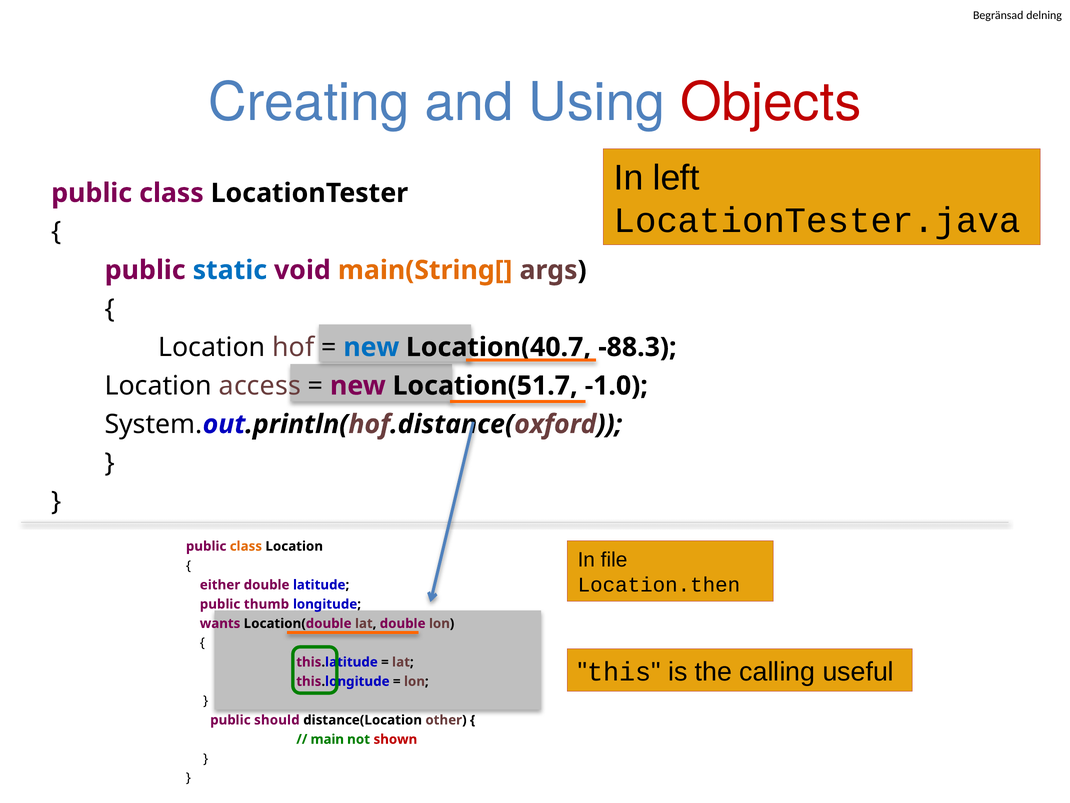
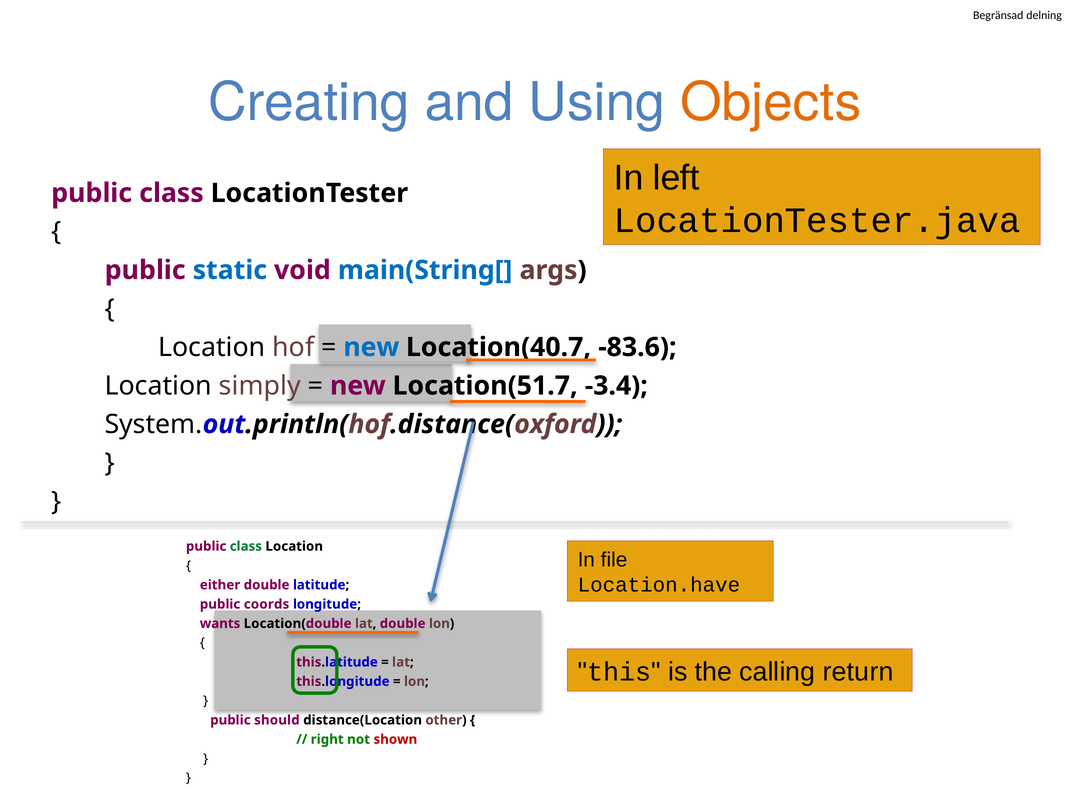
Objects colour: red -> orange
main(String[ colour: orange -> blue
-88.3: -88.3 -> -83.6
access: access -> simply
-1.0: -1.0 -> -3.4
class at (246, 546) colour: orange -> green
Location.then: Location.then -> Location.have
thumb: thumb -> coords
useful: useful -> return
main: main -> right
